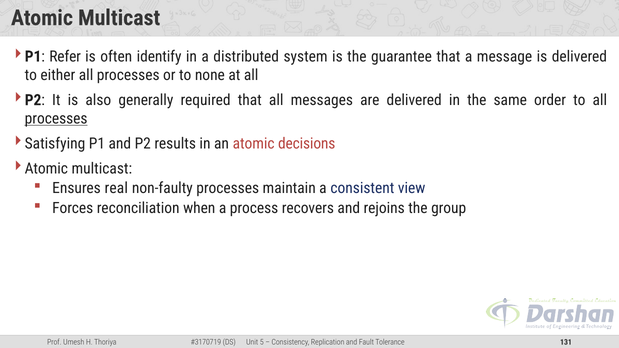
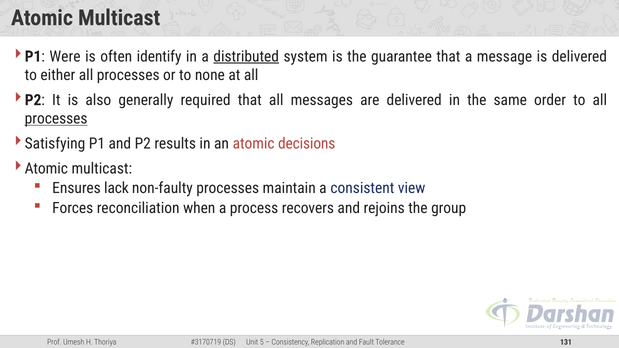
Refer: Refer -> Were
distributed underline: none -> present
real: real -> lack
